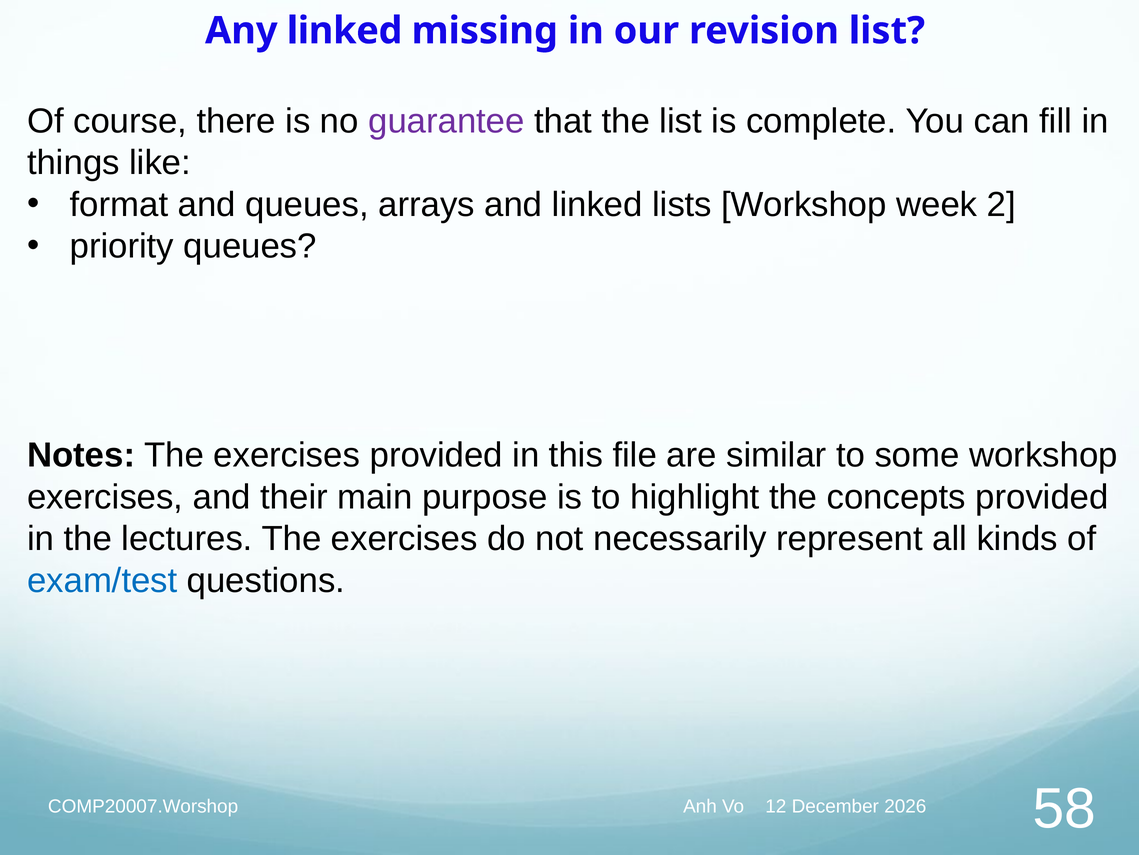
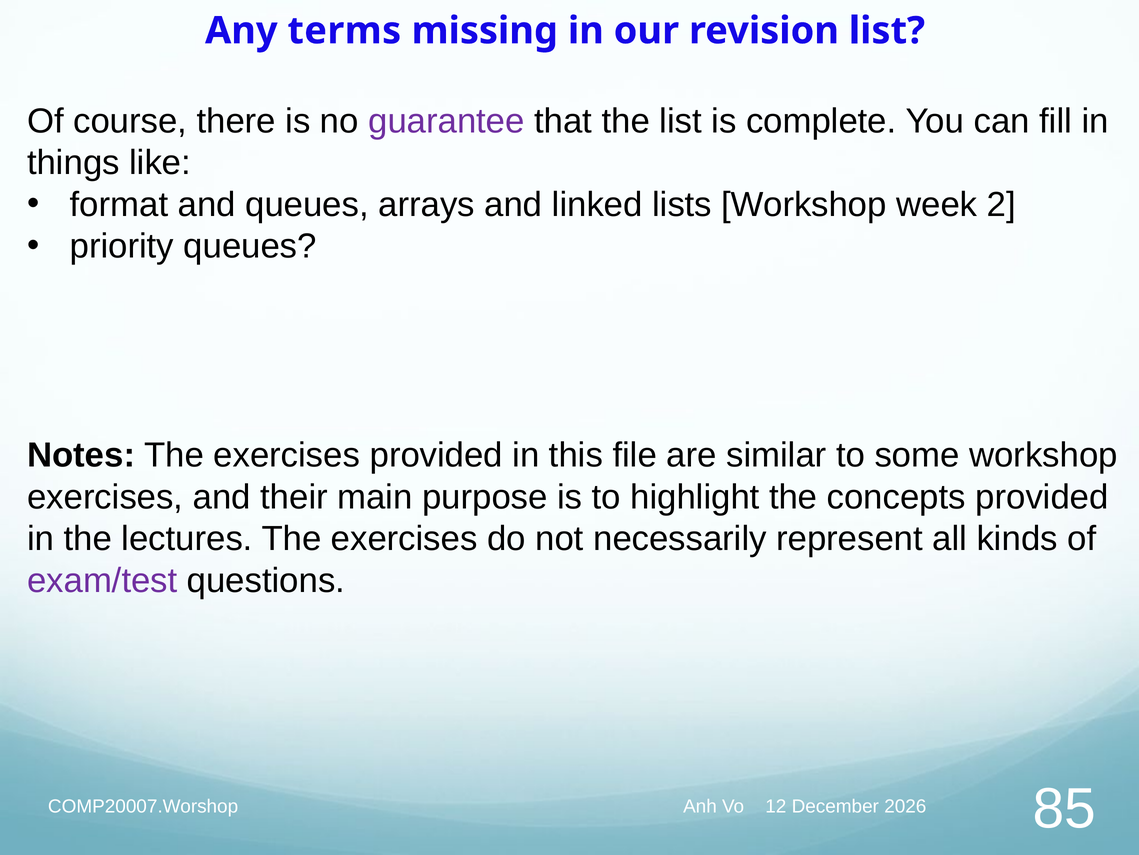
Any linked: linked -> terms
exam/test colour: blue -> purple
58: 58 -> 85
